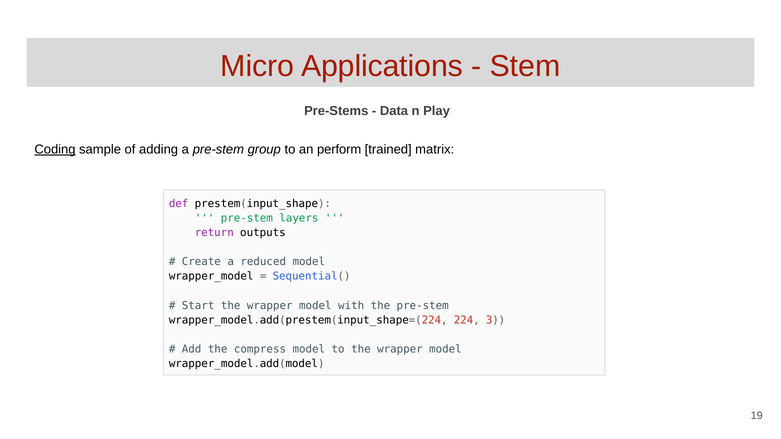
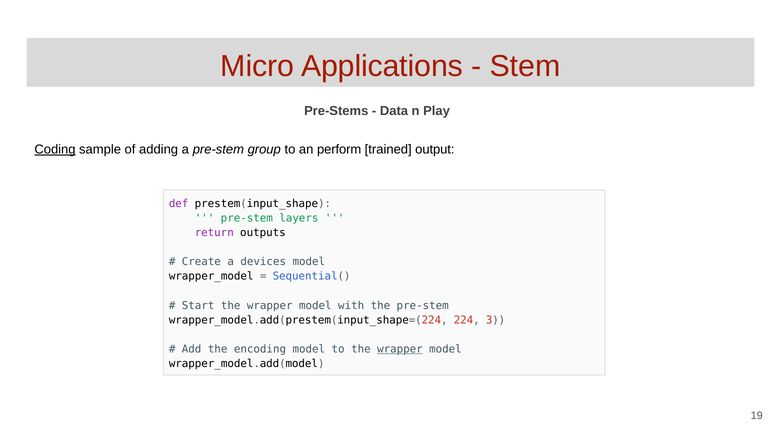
matrix: matrix -> output
reduced: reduced -> devices
compress: compress -> encoding
wrapper at (400, 349) underline: none -> present
